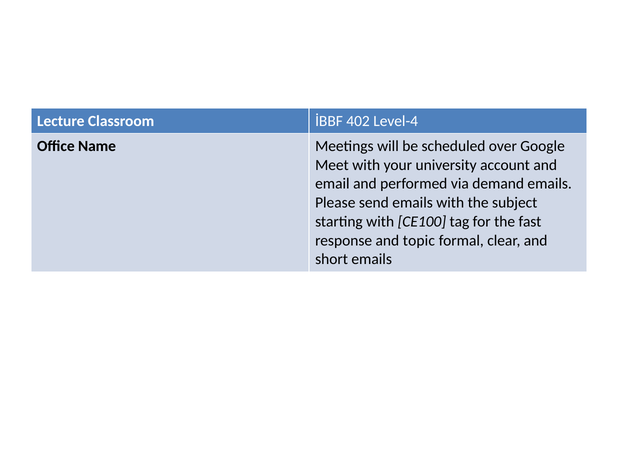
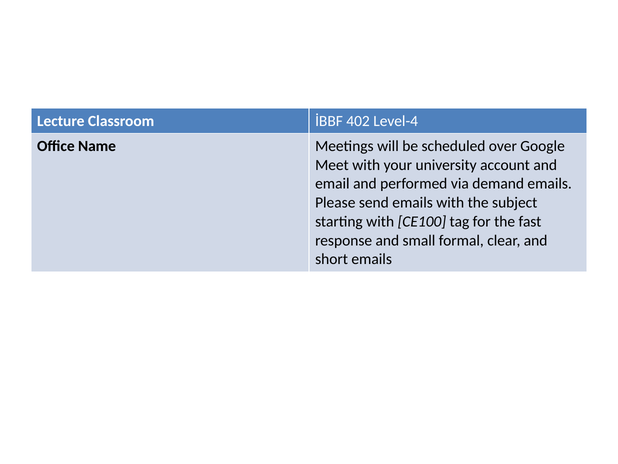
topic: topic -> small
